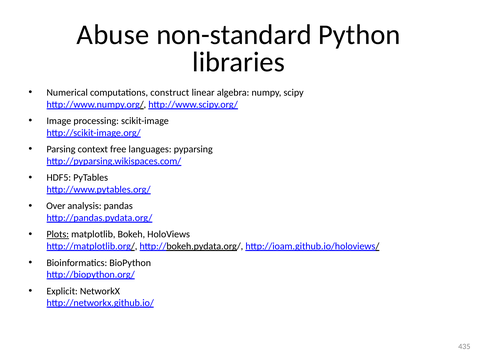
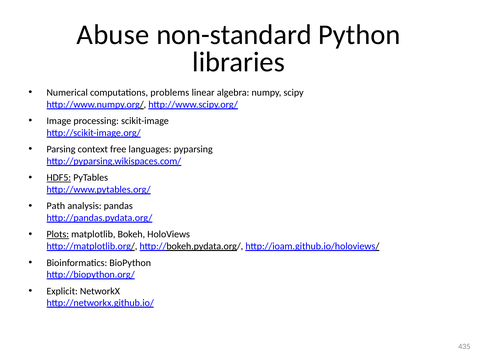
construct: construct -> problems
HDF5 underline: none -> present
Over: Over -> Path
